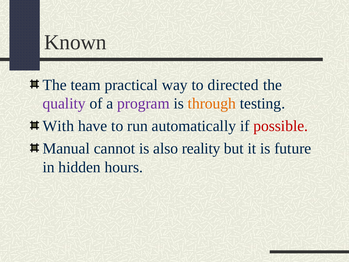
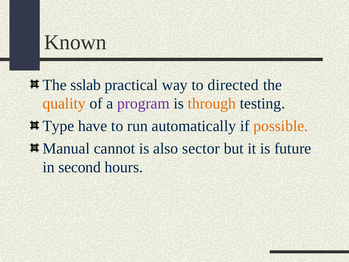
team: team -> sslab
quality colour: purple -> orange
With: With -> Type
possible colour: red -> orange
reality: reality -> sector
hidden: hidden -> second
